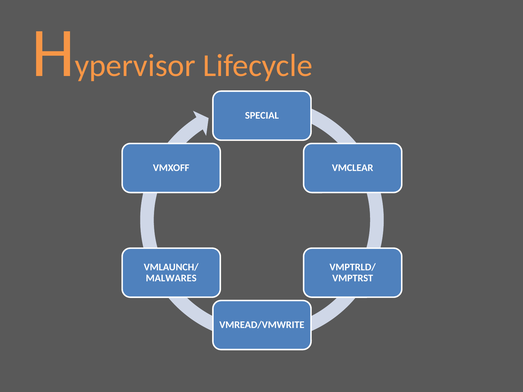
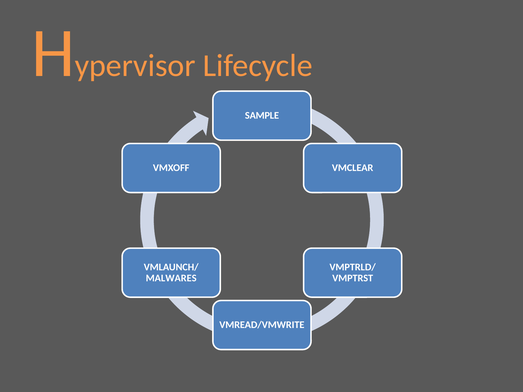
SPECIAL: SPECIAL -> SAMPLE
